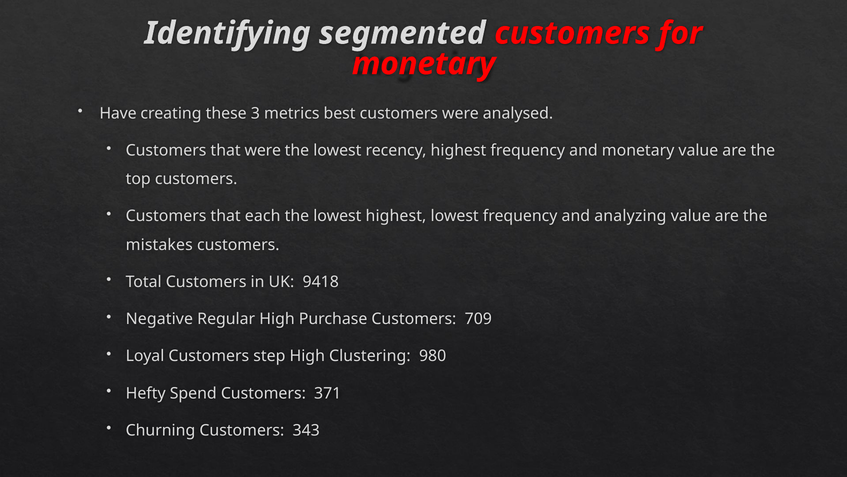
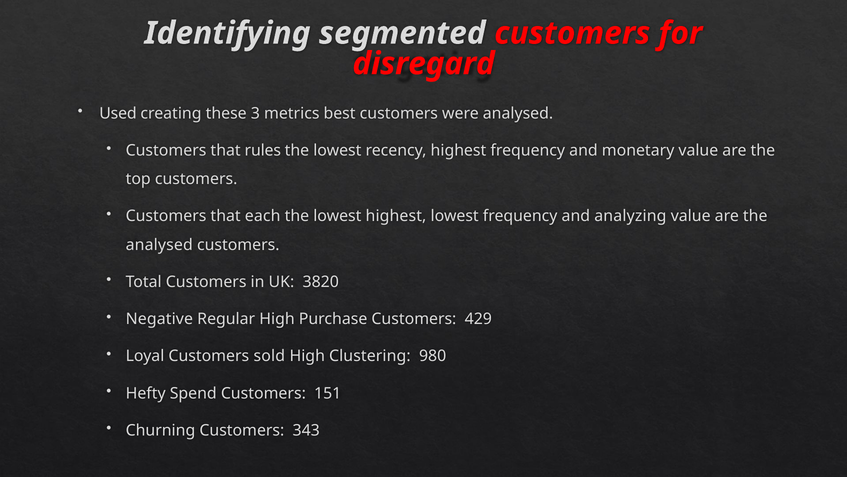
monetary at (424, 64): monetary -> disregard
Have: Have -> Used
that were: were -> rules
mistakes at (159, 245): mistakes -> analysed
9418: 9418 -> 3820
709: 709 -> 429
step: step -> sold
371: 371 -> 151
